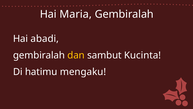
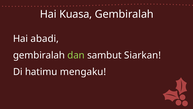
Maria: Maria -> Kuasa
dan colour: yellow -> light green
Kucinta: Kucinta -> Siarkan
